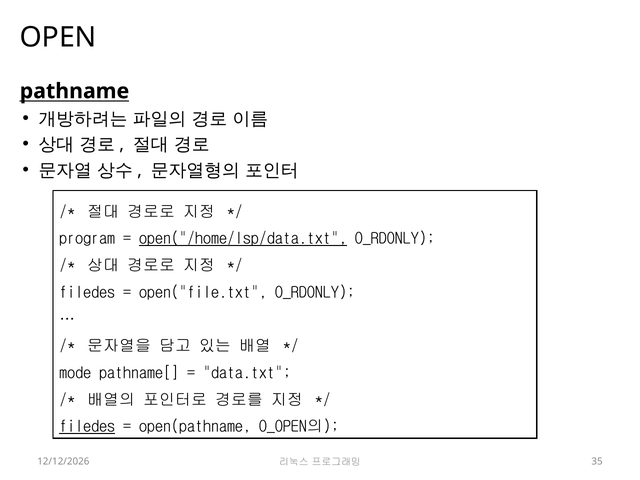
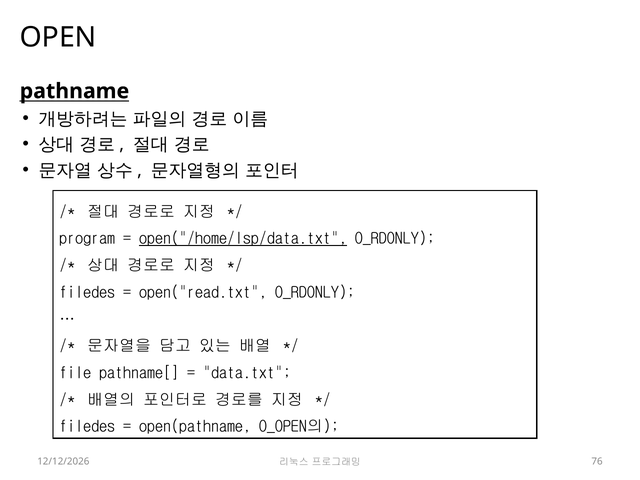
open("file.txt: open("file.txt -> open("read.txt
mode: mode -> file
filedes at (87, 427) underline: present -> none
35: 35 -> 76
